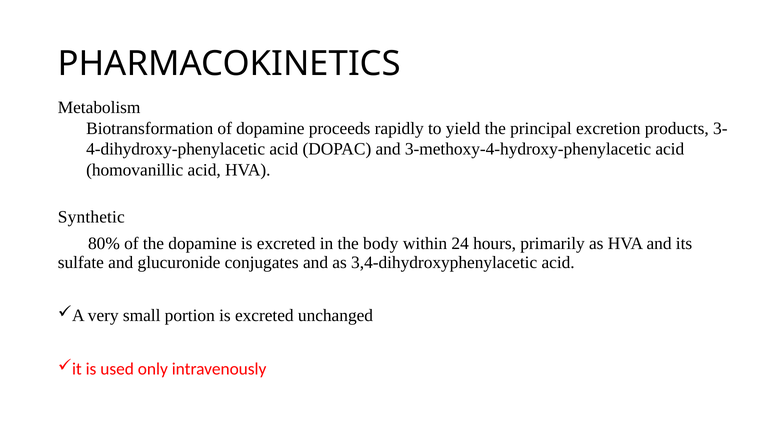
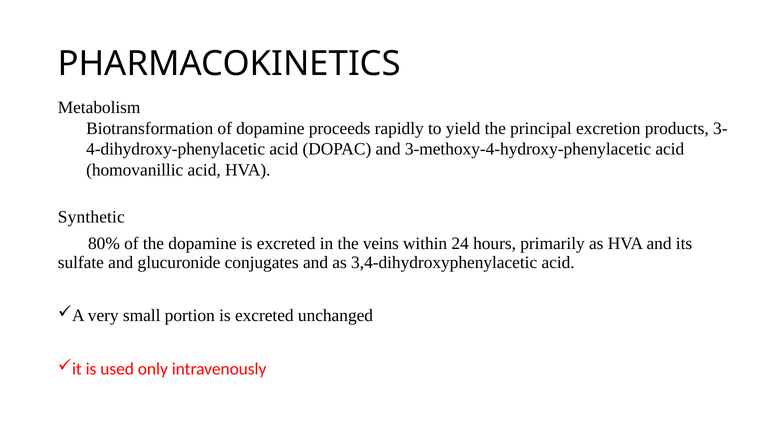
body: body -> veins
